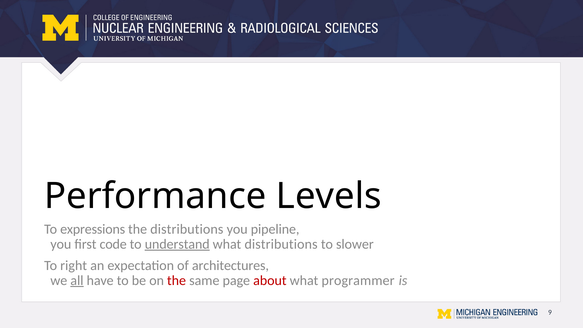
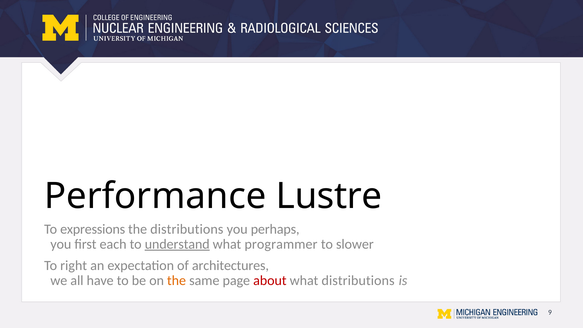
Levels: Levels -> Lustre
pipeline: pipeline -> perhaps
code: code -> each
what distributions: distributions -> programmer
all underline: present -> none
the at (177, 280) colour: red -> orange
what programmer: programmer -> distributions
